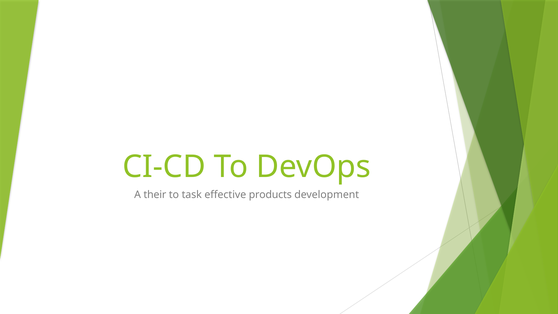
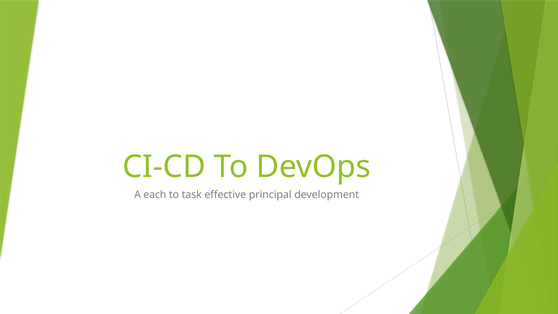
their: their -> each
products: products -> principal
